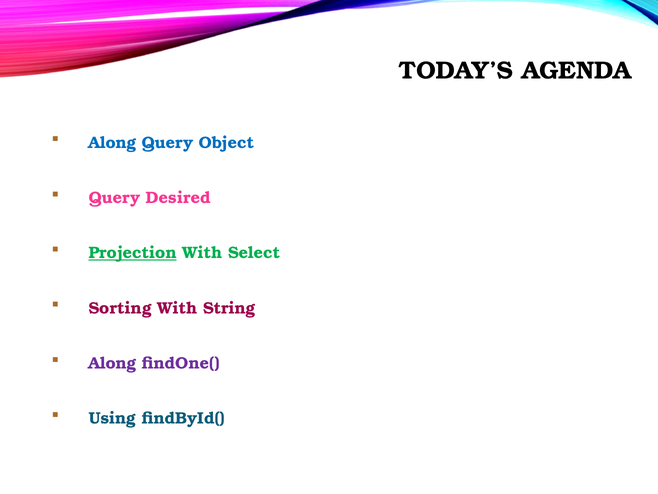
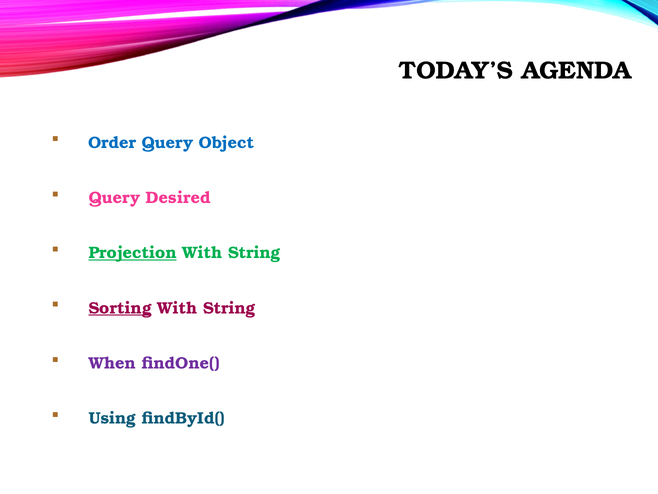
Along at (112, 143): Along -> Order
Select at (254, 253): Select -> String
Sorting underline: none -> present
Along at (112, 363): Along -> When
